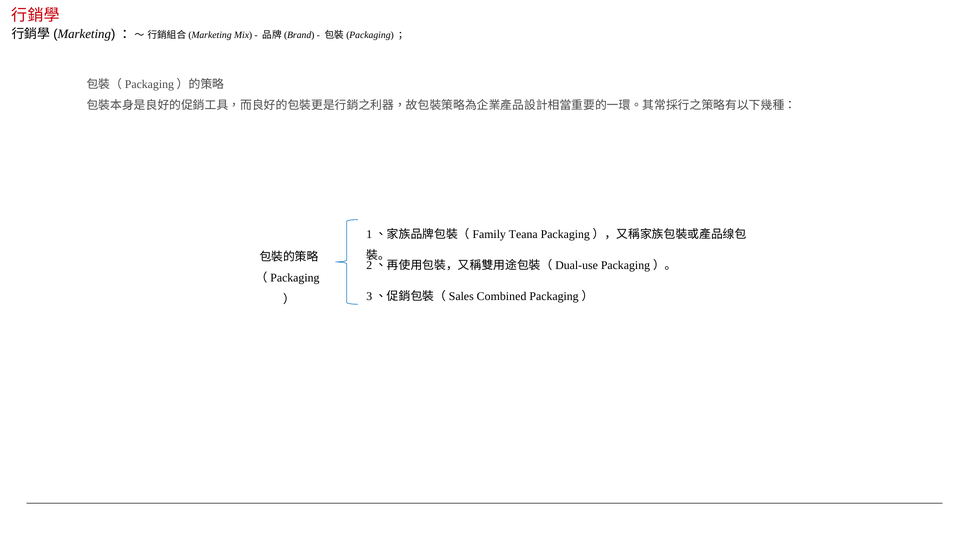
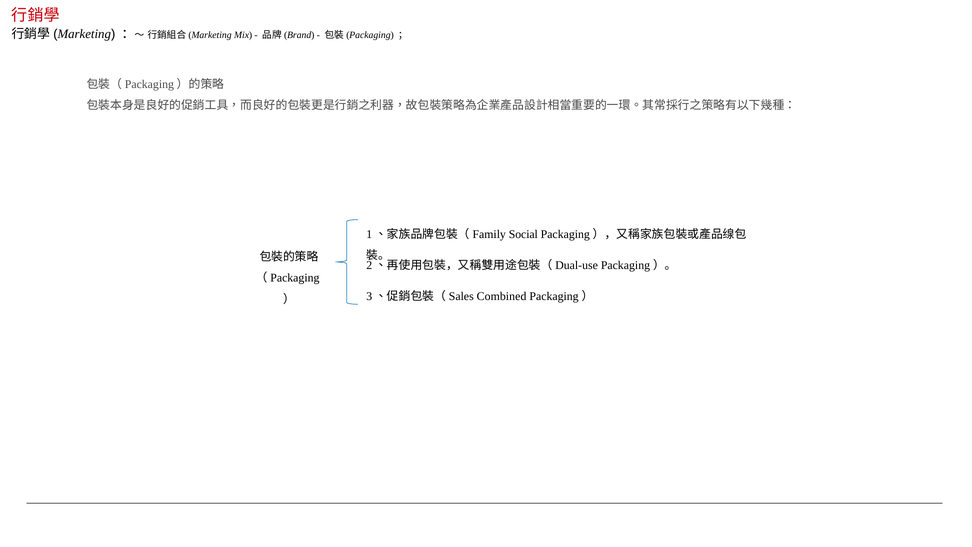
Teana: Teana -> Social
